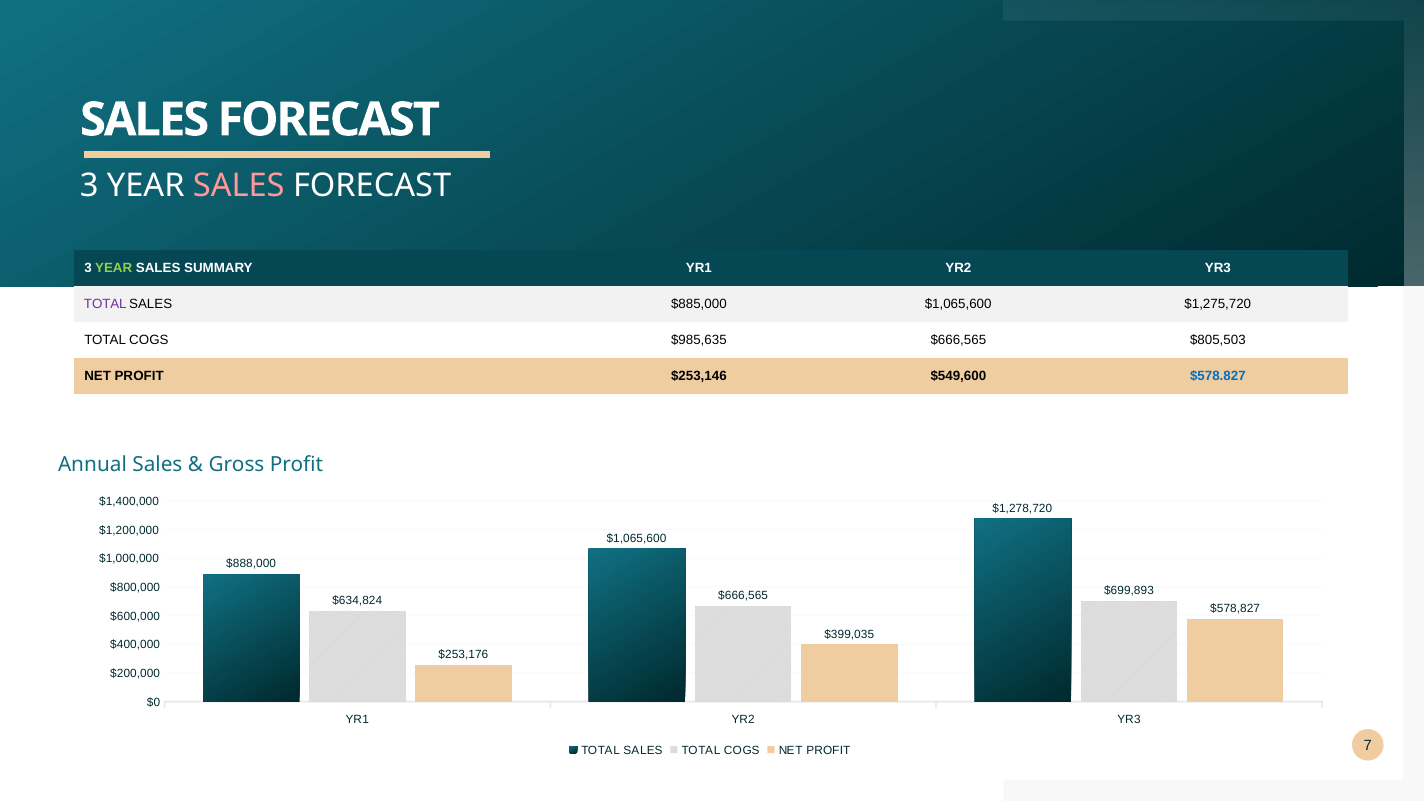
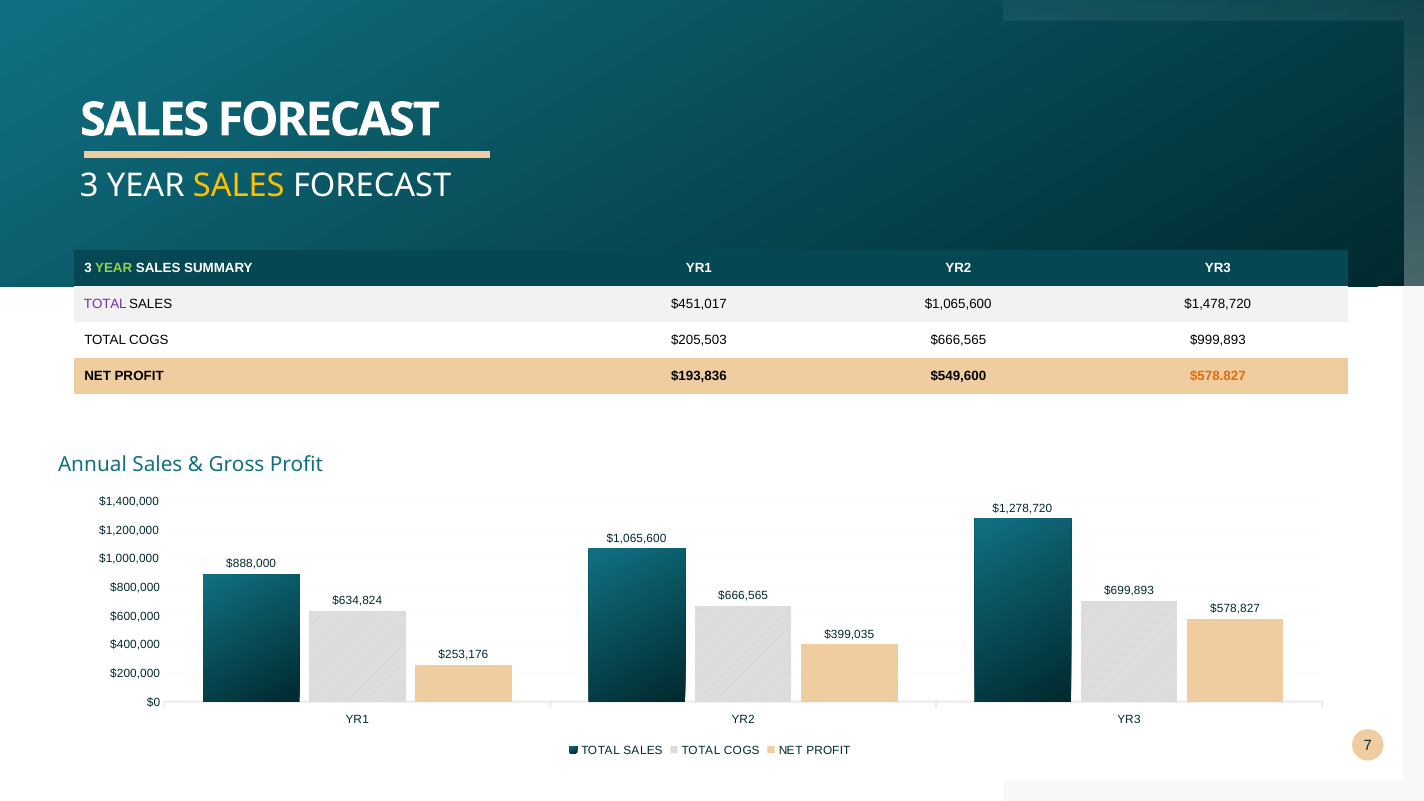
SALES at (239, 186) colour: pink -> yellow
$885,000: $885,000 -> $451,017
$1,275,720: $1,275,720 -> $1,478,720
$985,635: $985,635 -> $205,503
$805,503: $805,503 -> $999,893
$253,146: $253,146 -> $193,836
$578.827 colour: blue -> orange
